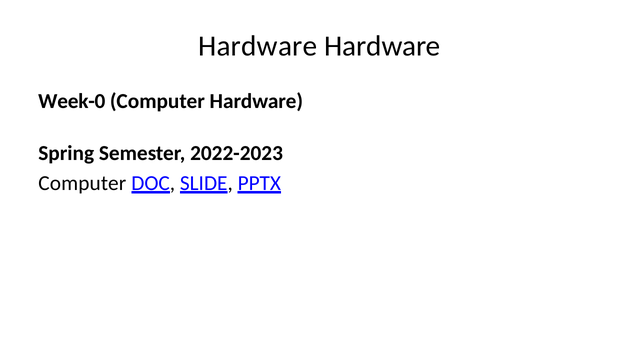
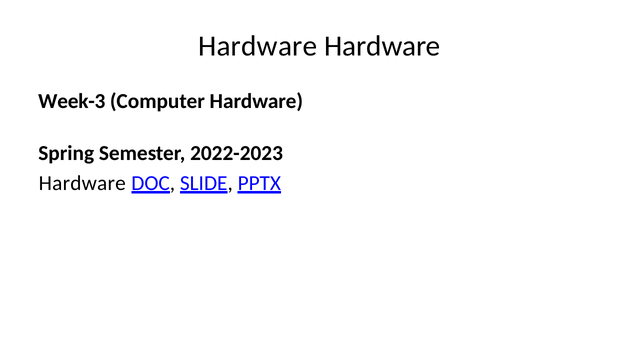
Week-0: Week-0 -> Week-3
Computer at (82, 183): Computer -> Hardware
